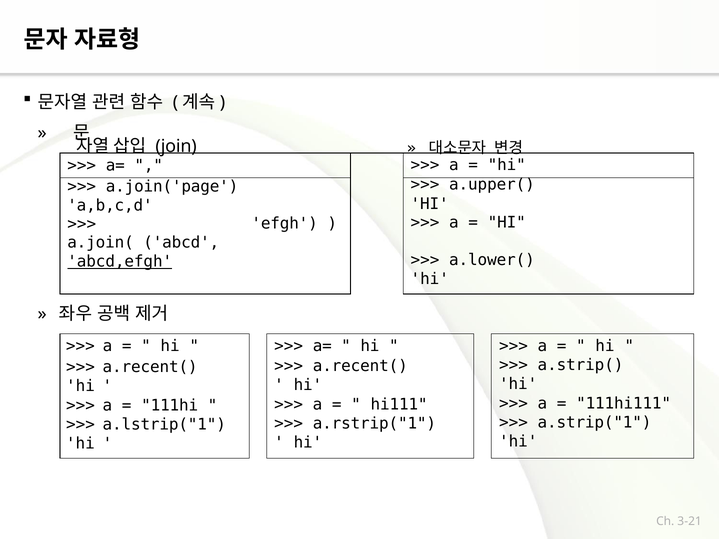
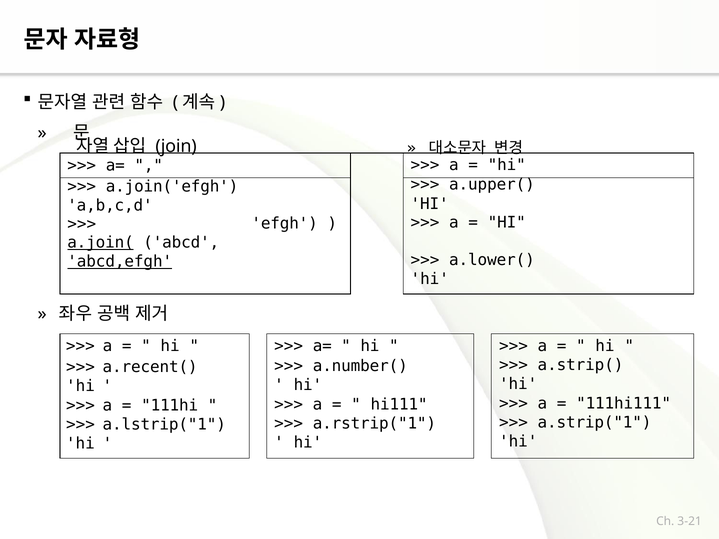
a.join('page: a.join('page -> a.join('efgh
a.join( underline: none -> present
a.recent( at (360, 366): a.recent( -> a.number(
